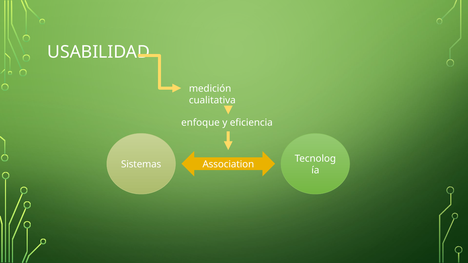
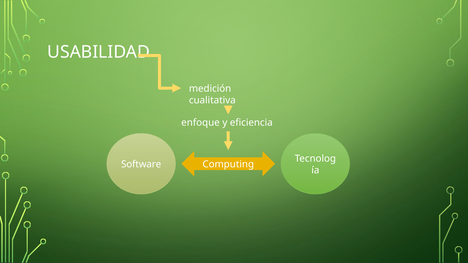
Sistemas: Sistemas -> Software
Association: Association -> Computing
